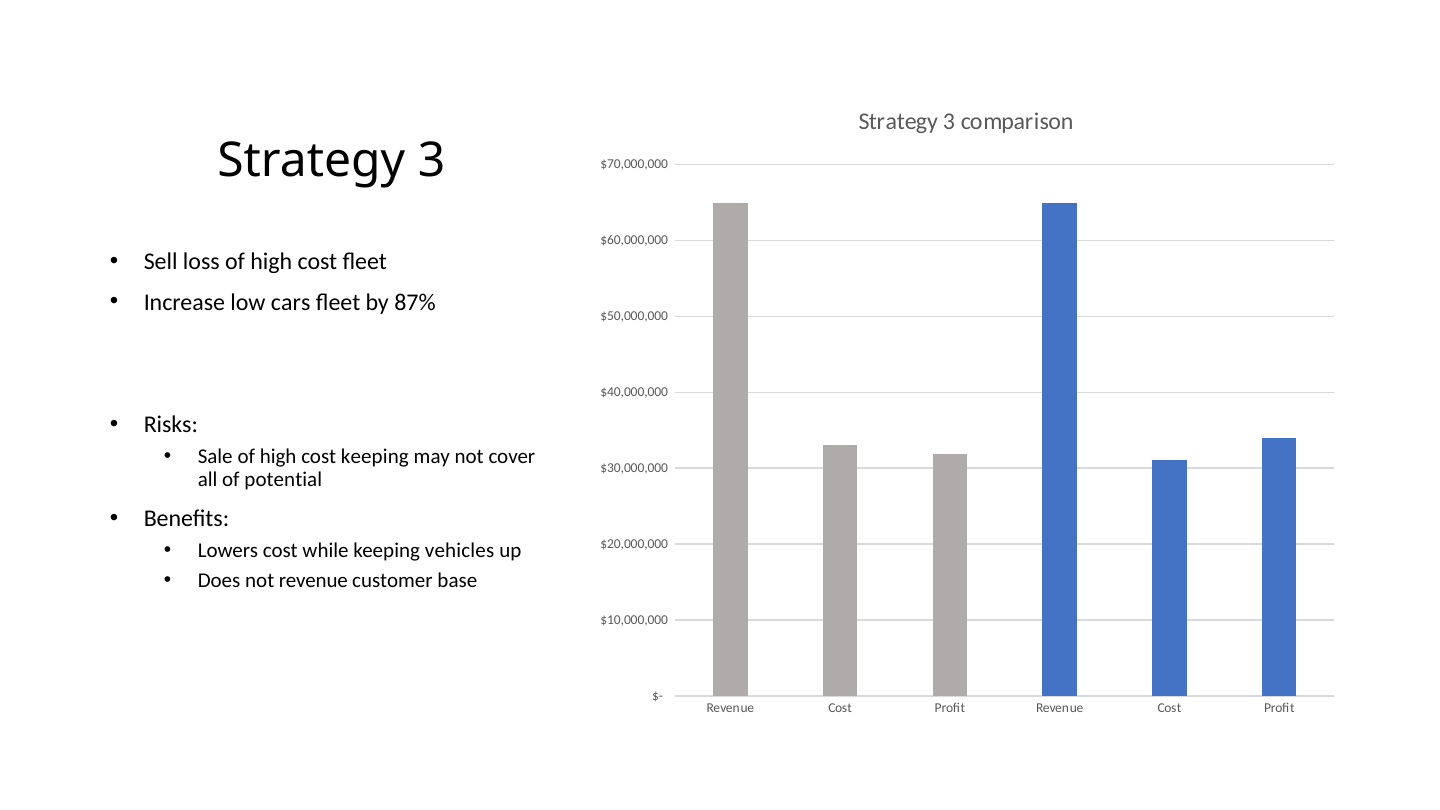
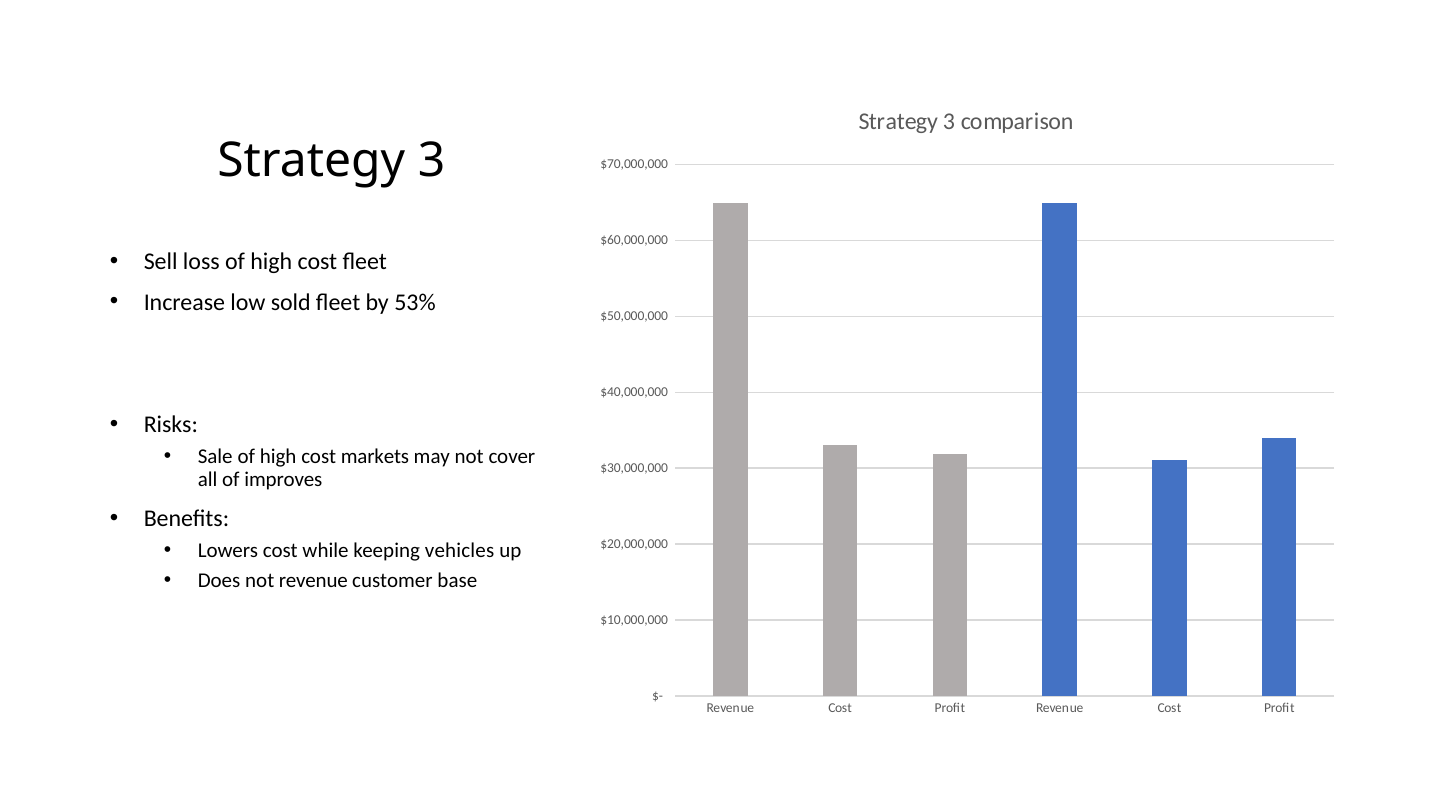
cars: cars -> sold
87%: 87% -> 53%
cost keeping: keeping -> markets
potential: potential -> improves
